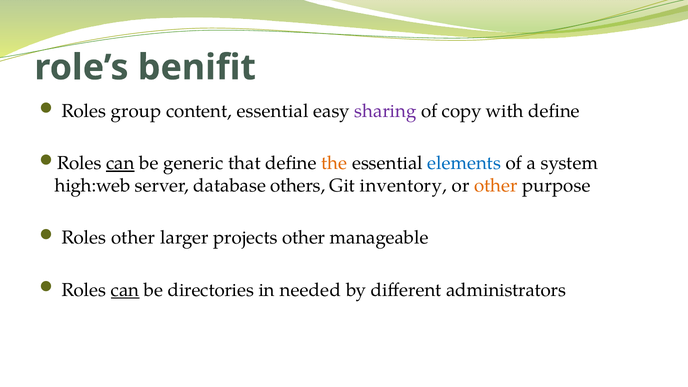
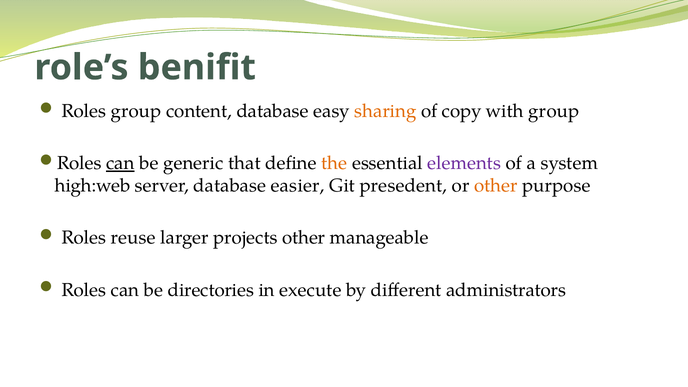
content essential: essential -> database
sharing colour: purple -> orange
with define: define -> group
elements colour: blue -> purple
others: others -> easier
inventory: inventory -> presedent
Roles other: other -> reuse
can at (125, 290) underline: present -> none
needed: needed -> execute
